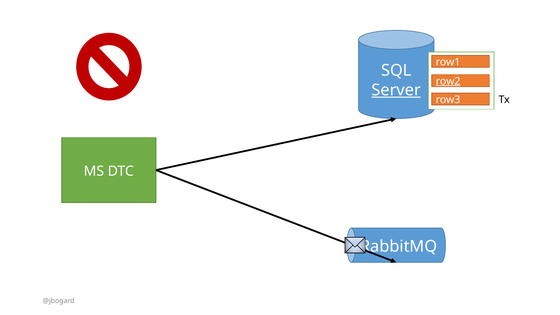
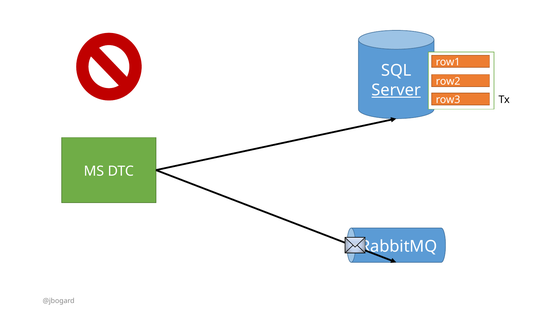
row2 underline: present -> none
